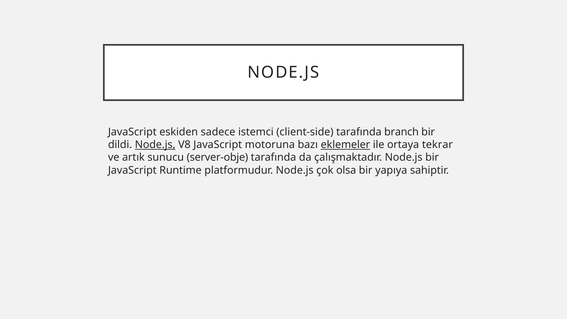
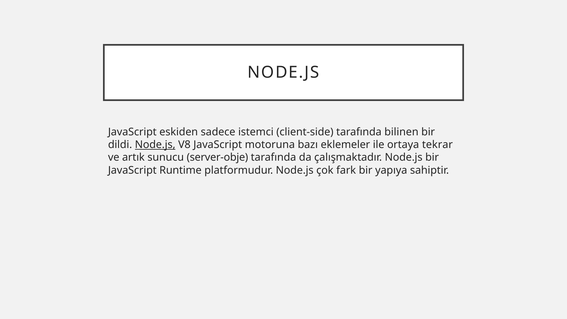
branch: branch -> bilinen
eklemeler underline: present -> none
olsa: olsa -> fark
